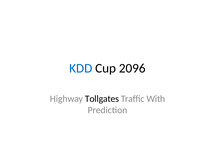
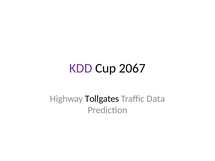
KDD colour: blue -> purple
2096: 2096 -> 2067
With: With -> Data
